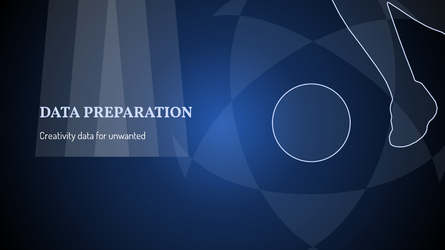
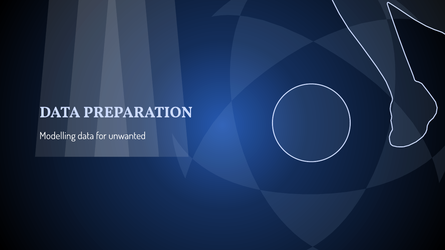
Creativity: Creativity -> Modelling
